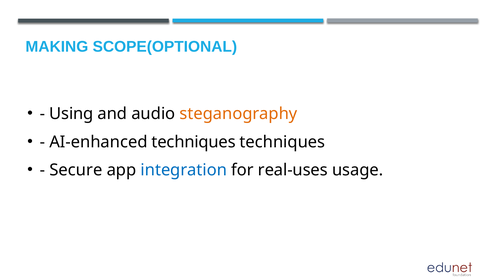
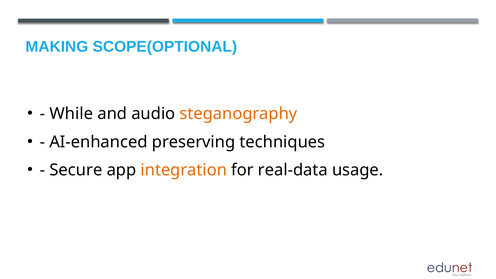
Using: Using -> While
AI-enhanced techniques: techniques -> preserving
integration colour: blue -> orange
real-uses: real-uses -> real-data
